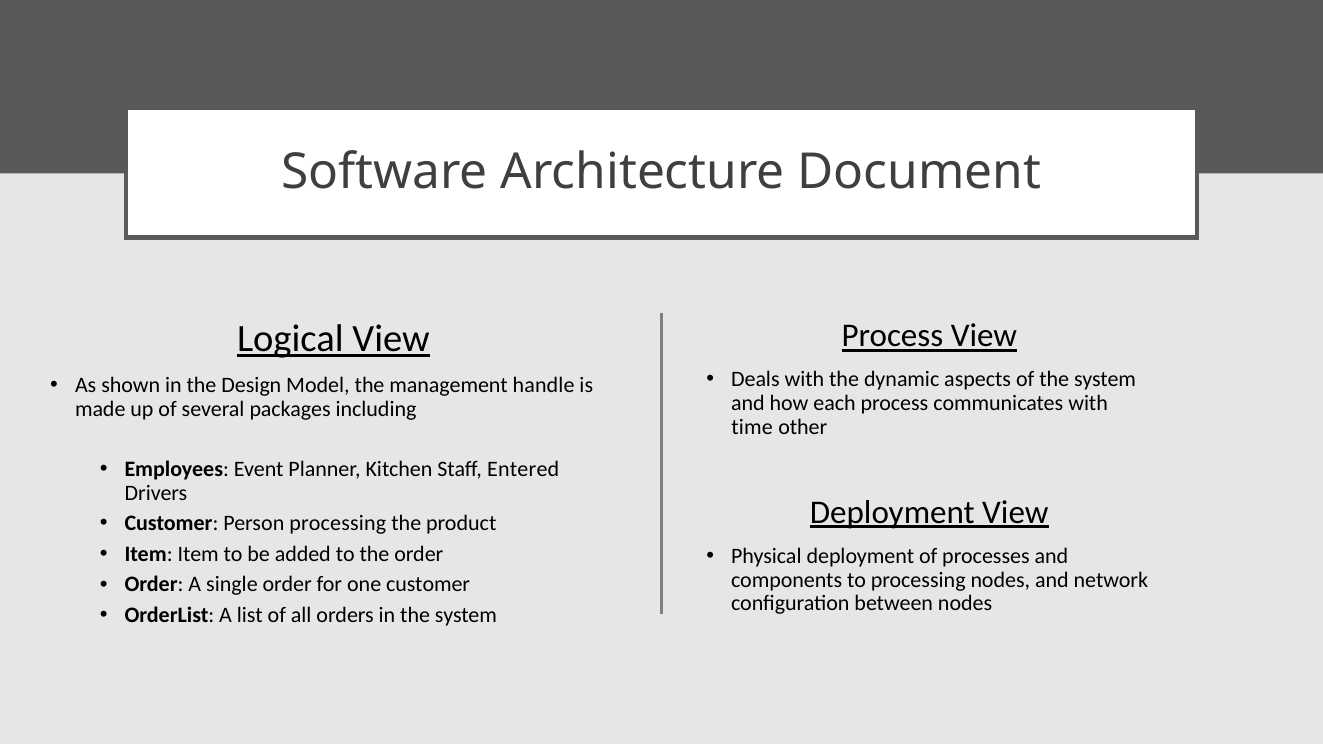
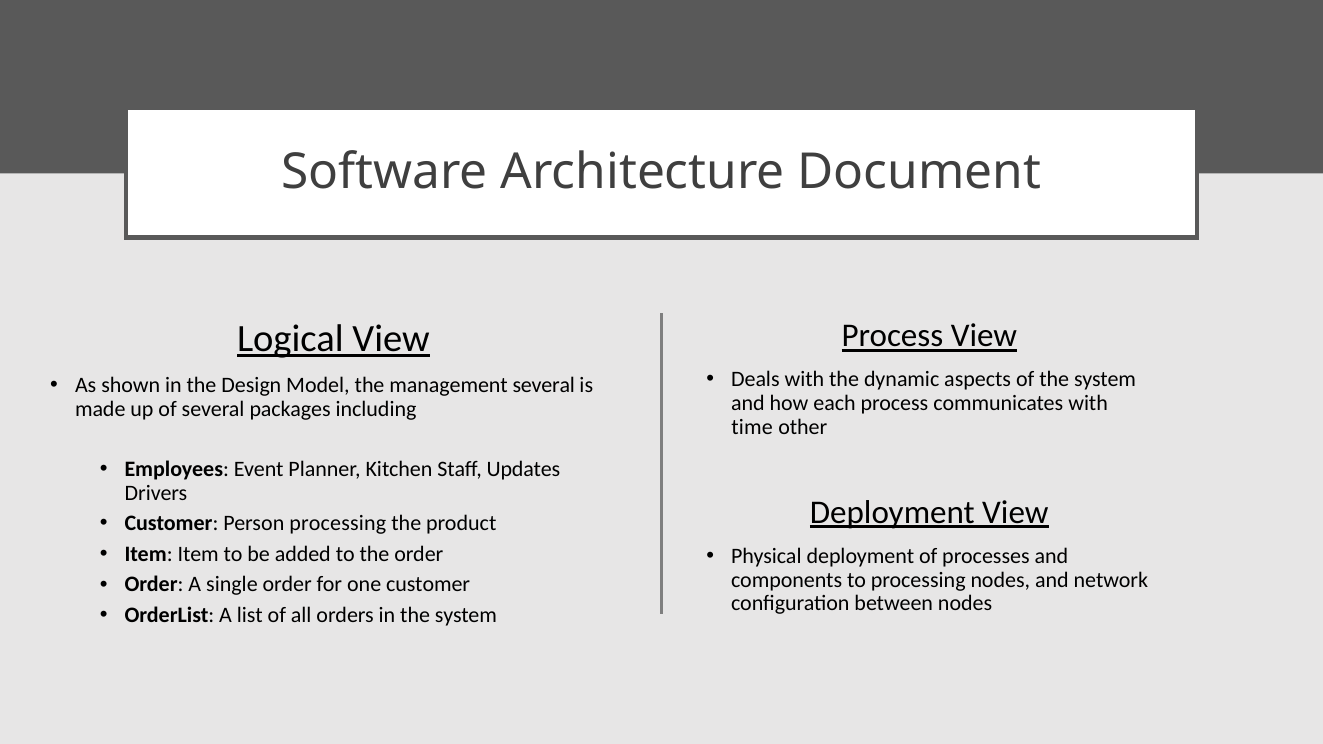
management handle: handle -> several
Entered: Entered -> Updates
